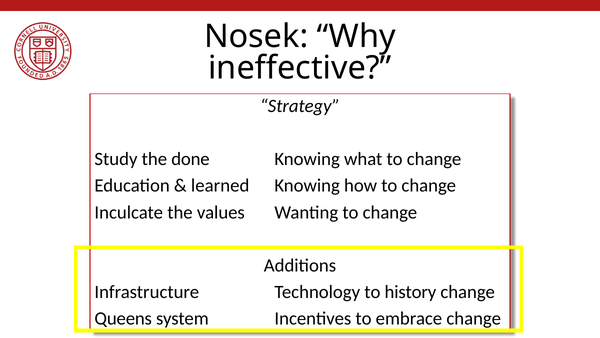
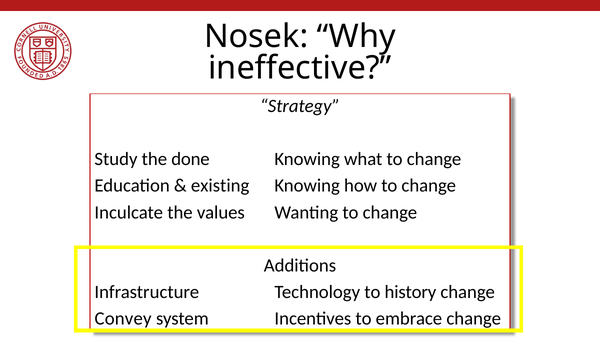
learned: learned -> existing
Queens: Queens -> Convey
